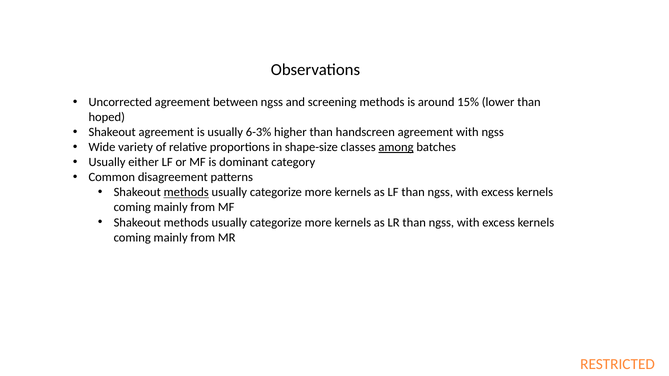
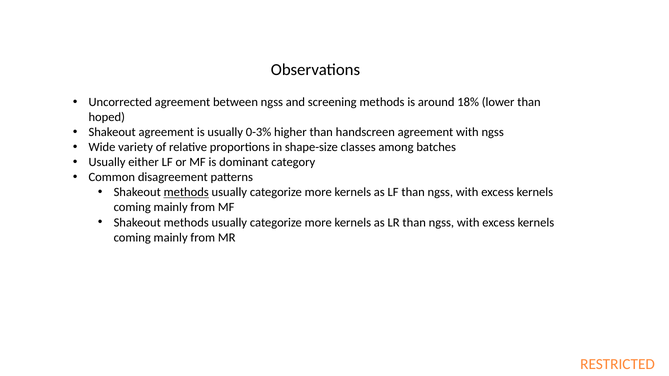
15%: 15% -> 18%
6-3%: 6-3% -> 0-3%
among underline: present -> none
